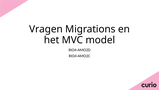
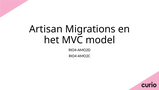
Vragen: Vragen -> Artisan
